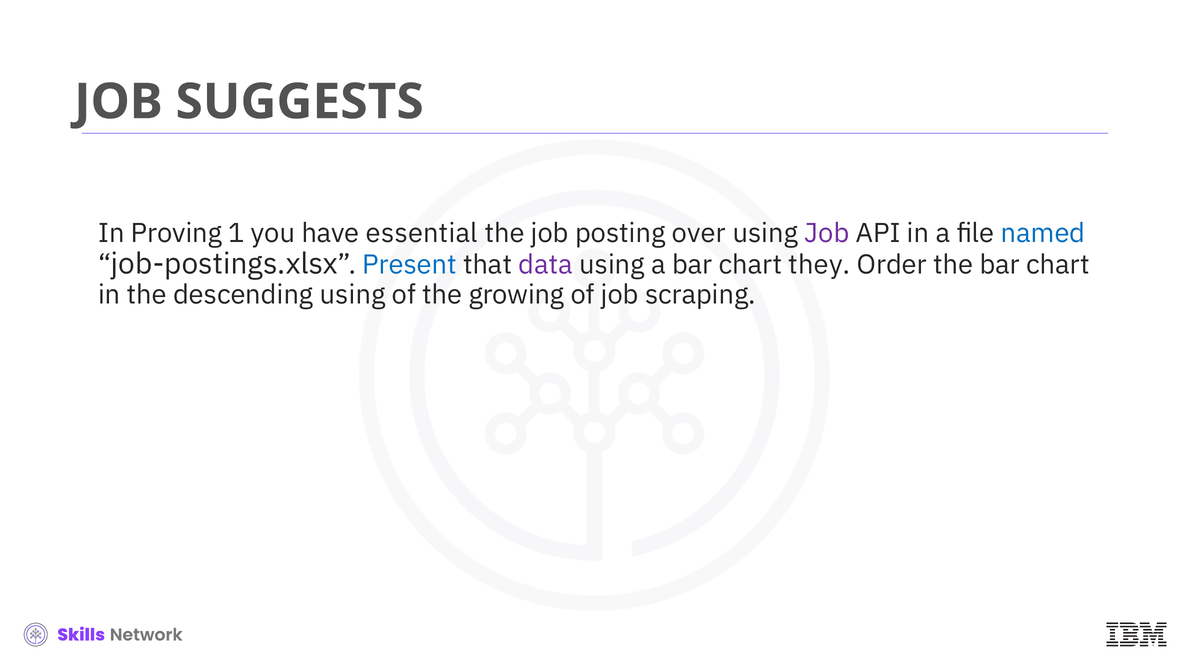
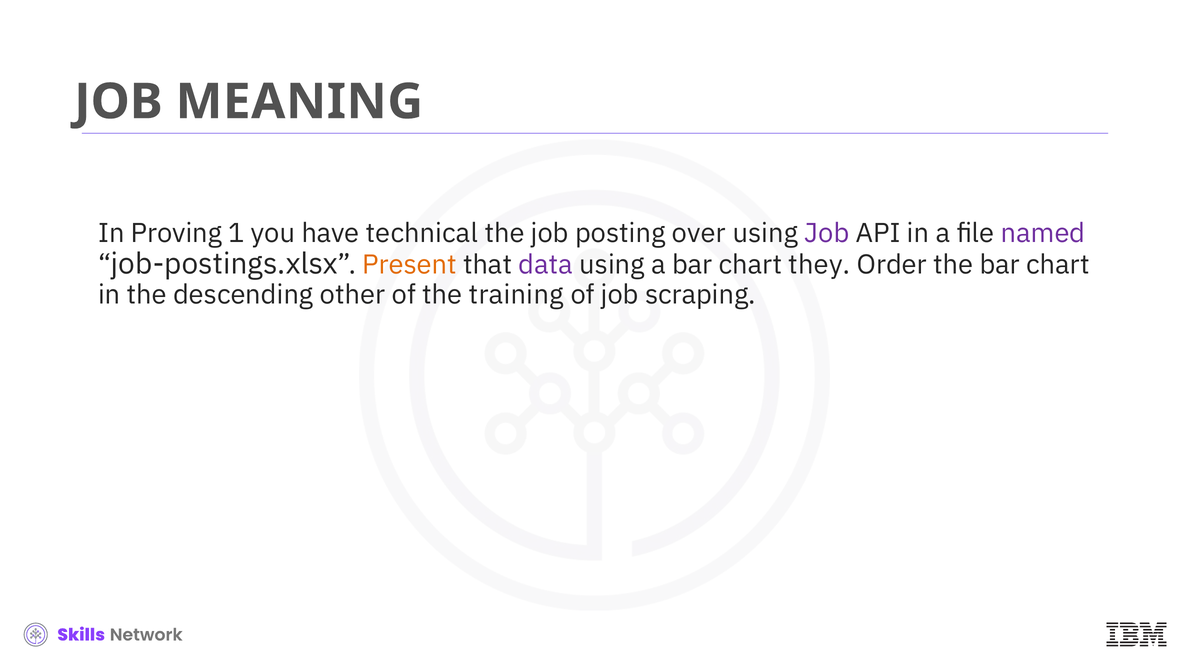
SUGGESTS: SUGGESTS -> MEANING
essential: essential -> technical
named colour: blue -> purple
Present colour: blue -> orange
descending using: using -> other
growing: growing -> training
